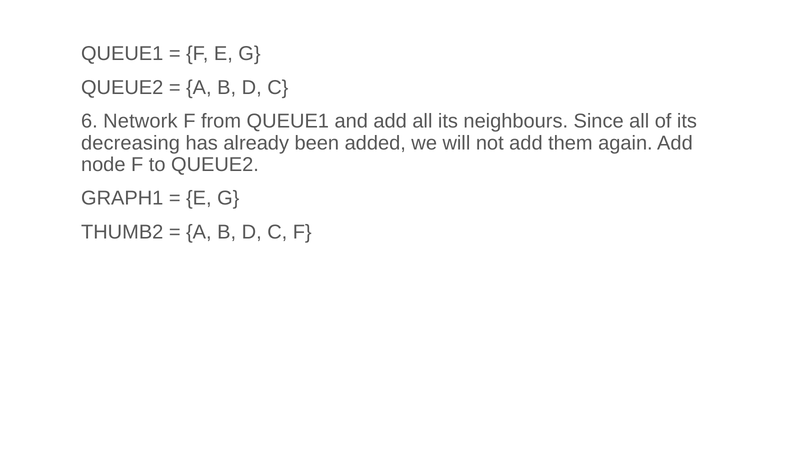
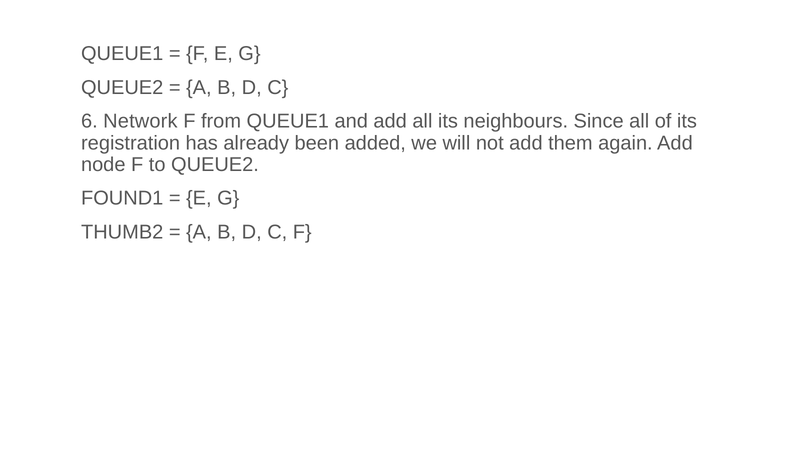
decreasing: decreasing -> registration
GRAPH1: GRAPH1 -> FOUND1
